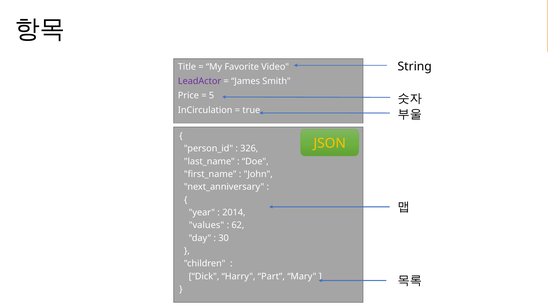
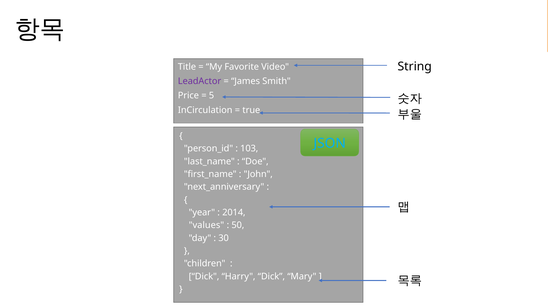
JSON colour: yellow -> light blue
326: 326 -> 103
62: 62 -> 50
Harry Part: Part -> Dick
